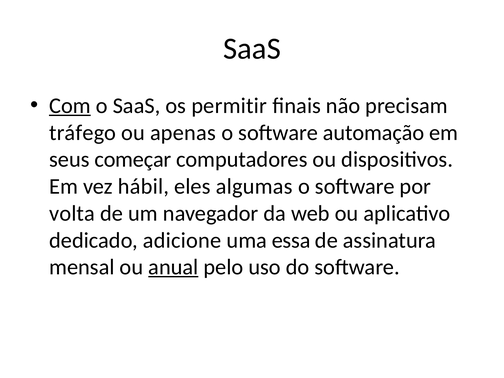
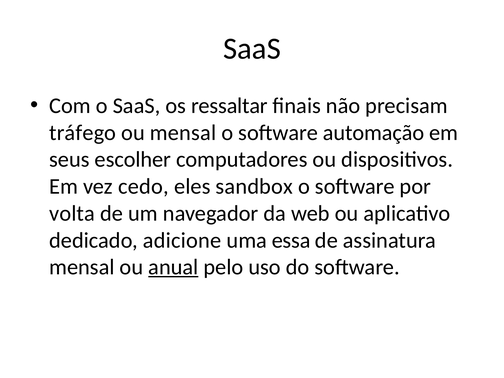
Com underline: present -> none
permitir: permitir -> ressaltar
ou apenas: apenas -> mensal
começar: começar -> escolher
hábil: hábil -> cedo
algumas: algumas -> sandbox
